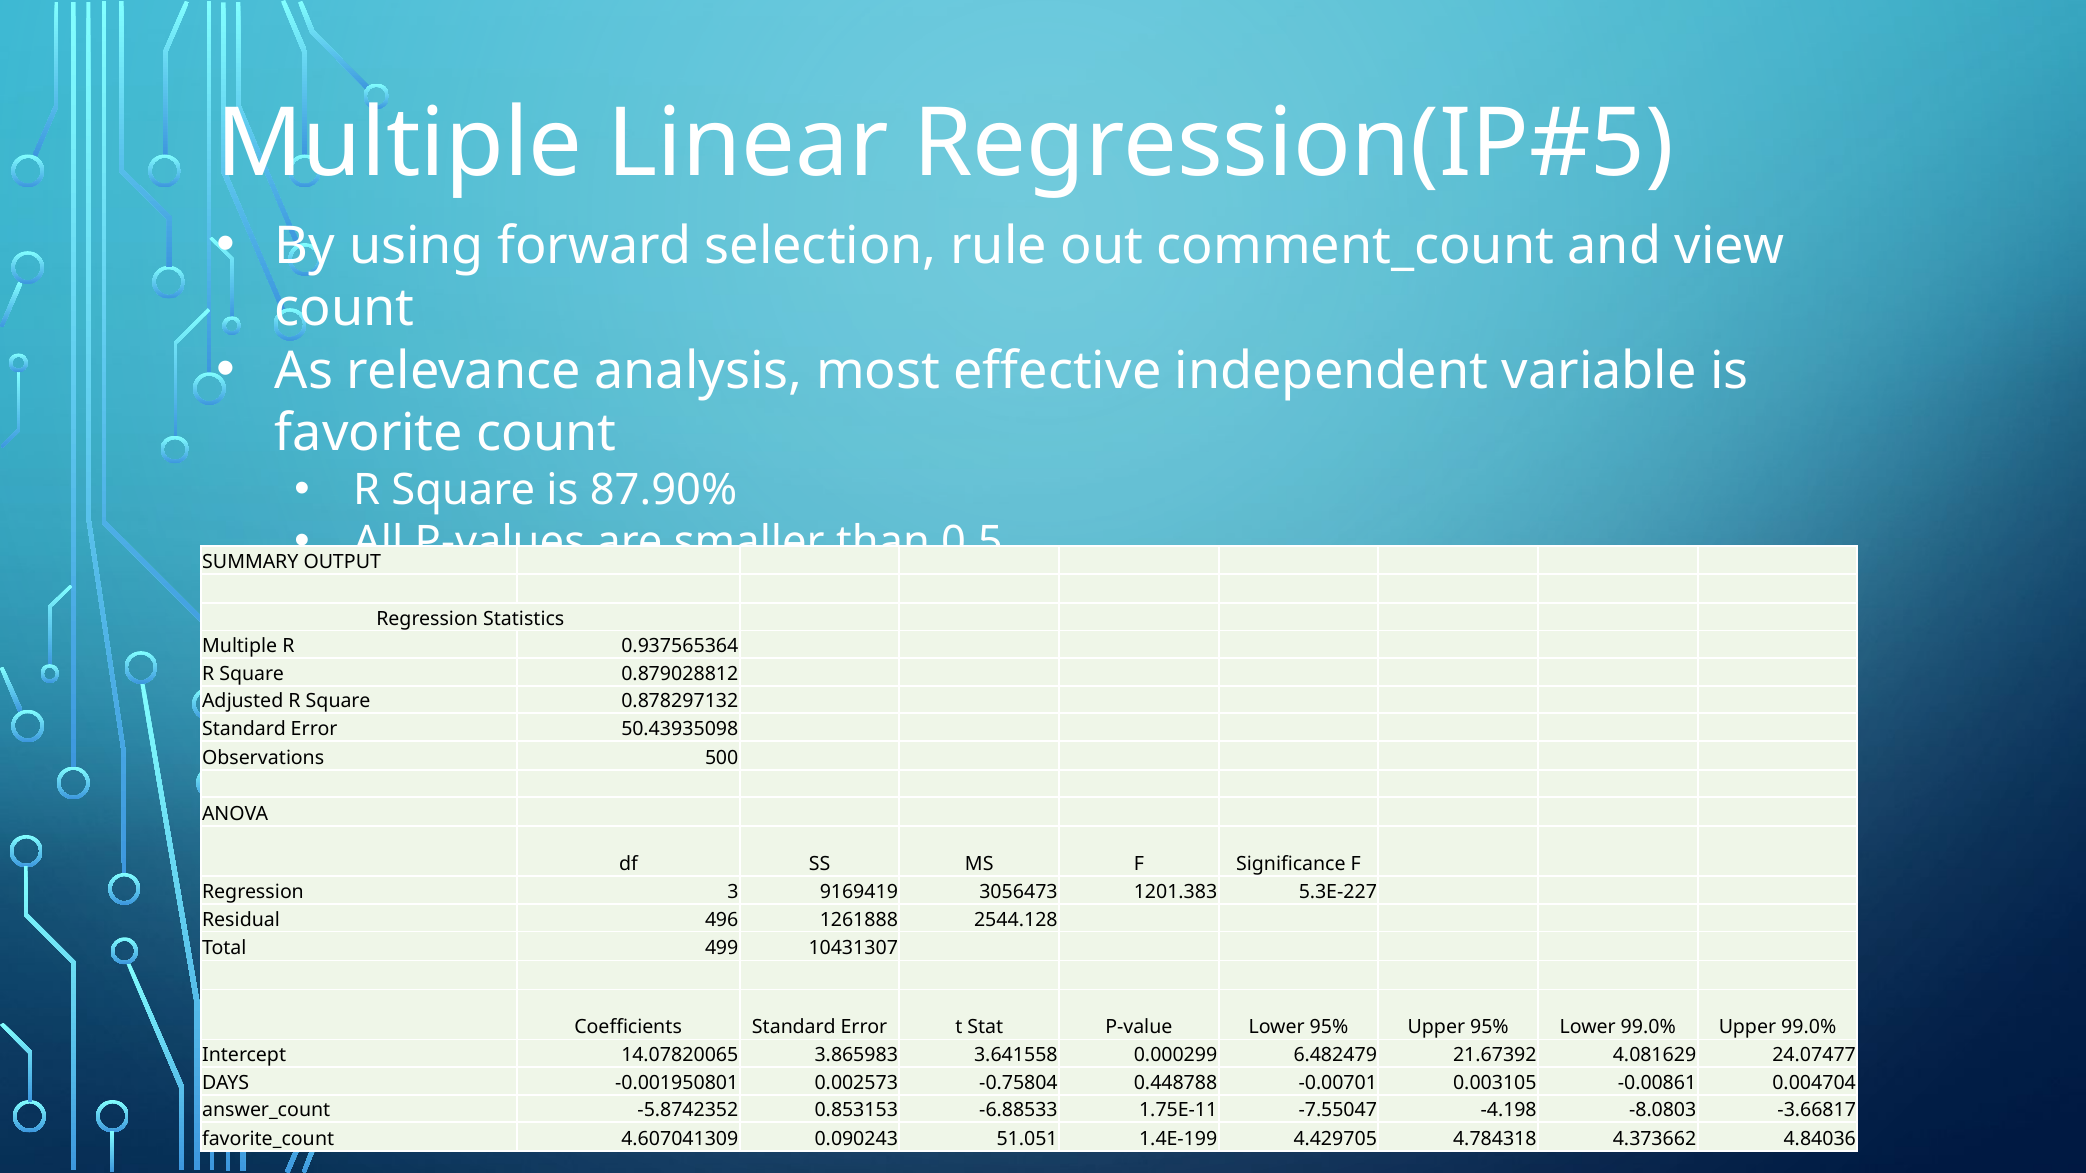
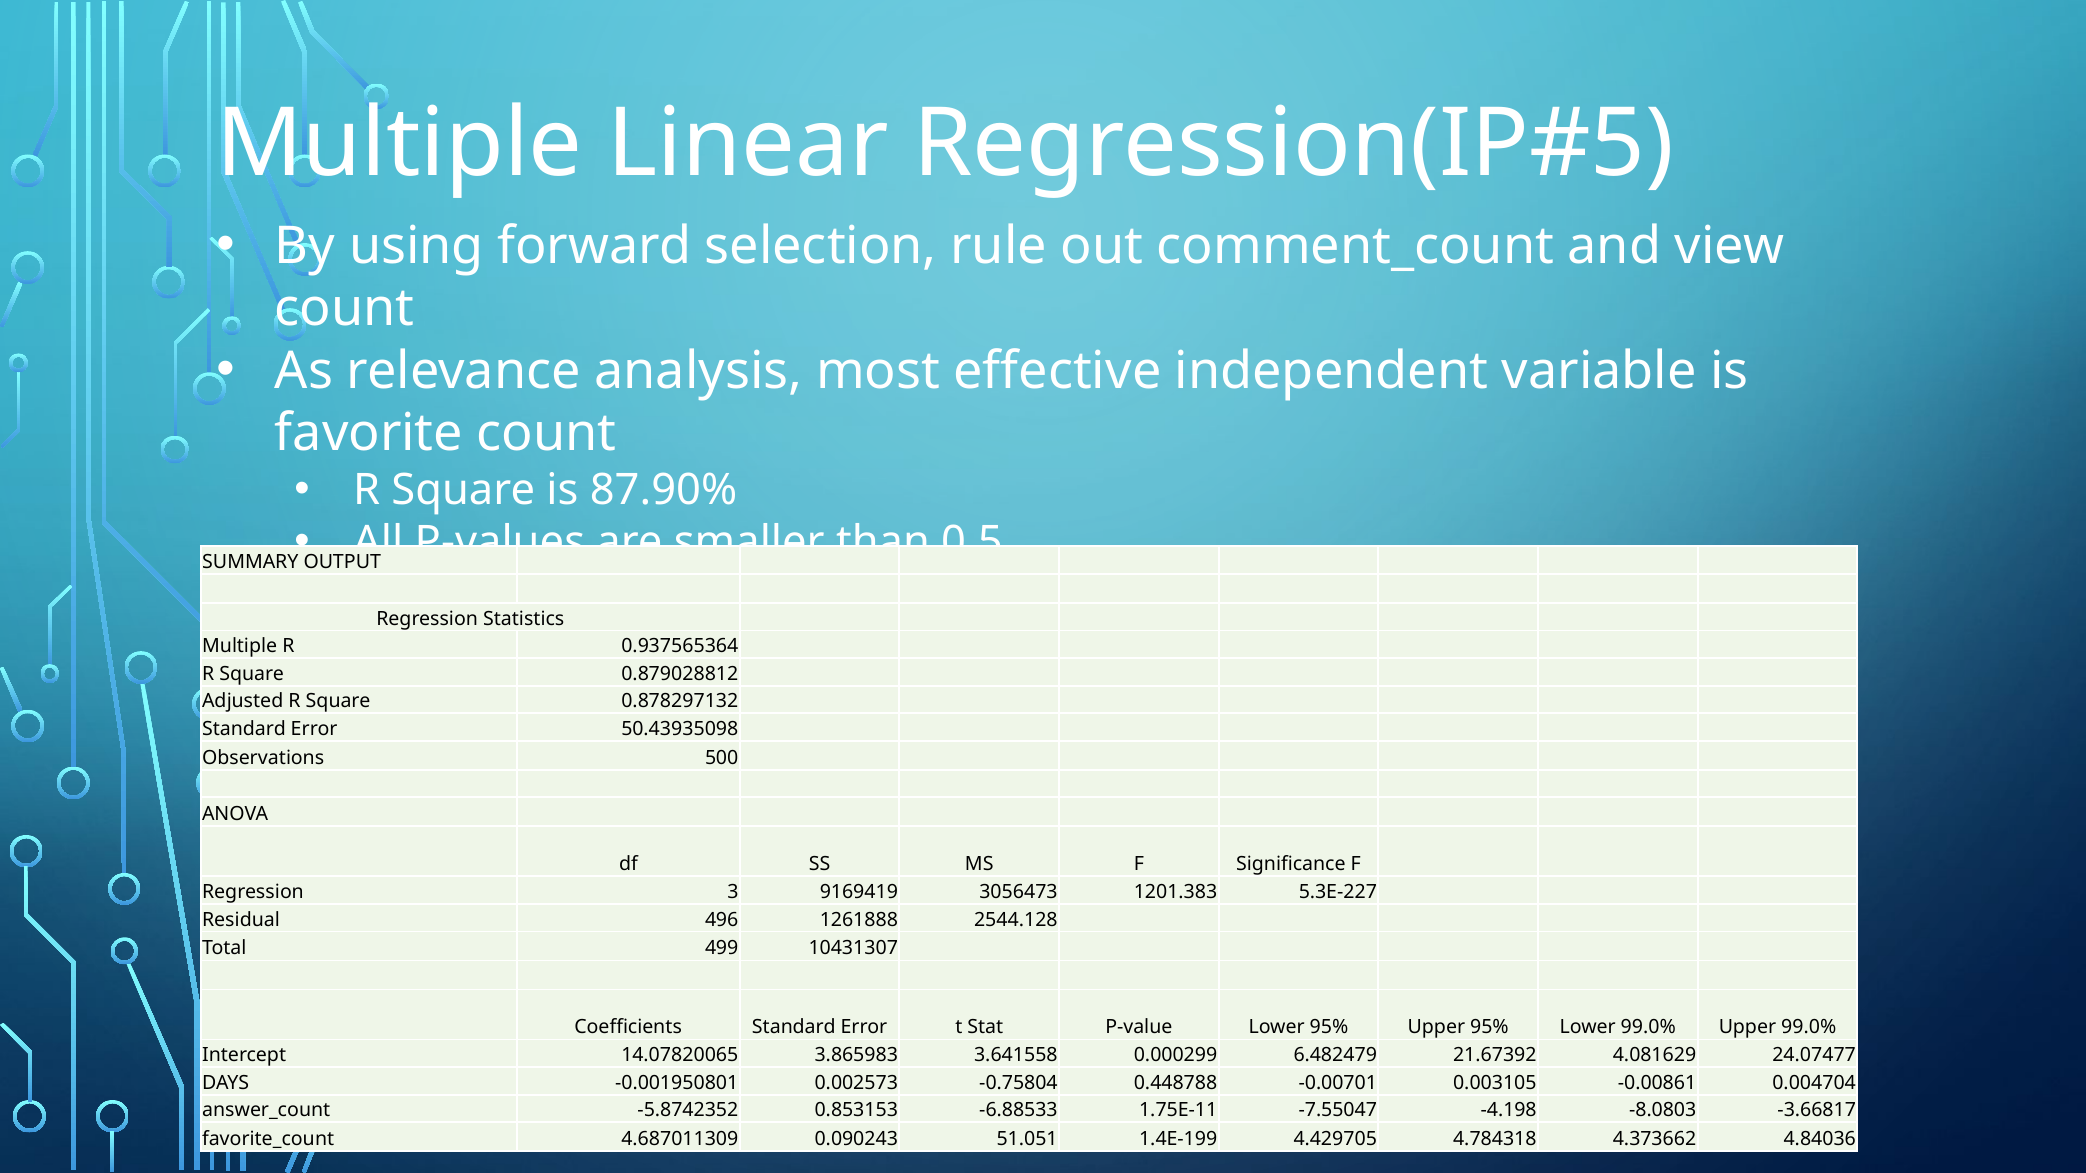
4.607041309: 4.607041309 -> 4.687011309
